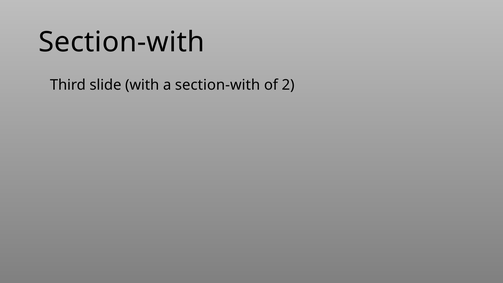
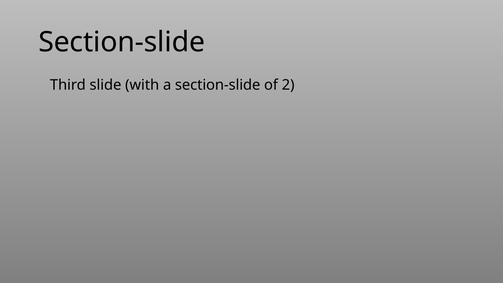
Section-with at (121, 42): Section-with -> Section-slide
a section-with: section-with -> section-slide
